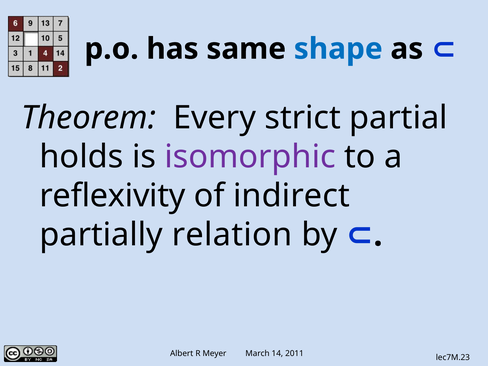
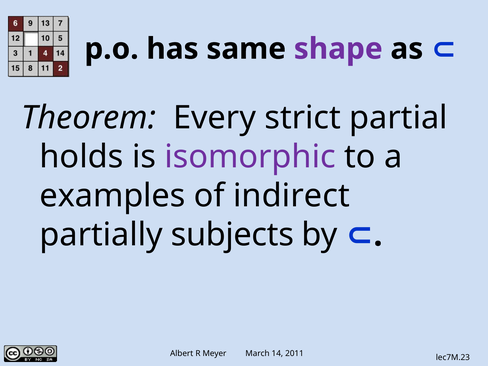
shape colour: blue -> purple
reflexivity: reflexivity -> examples
relation: relation -> subjects
